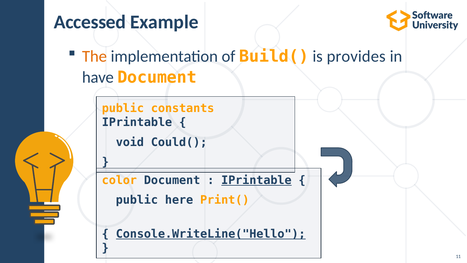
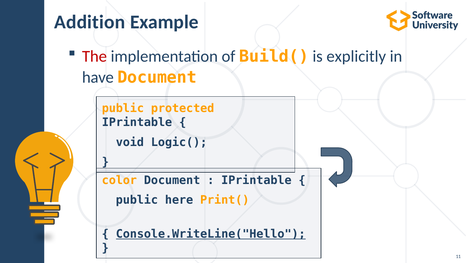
Accessed: Accessed -> Addition
The colour: orange -> red
provides: provides -> explicitly
constants: constants -> protected
Could(: Could( -> Logic(
IPrintable at (256, 180) underline: present -> none
